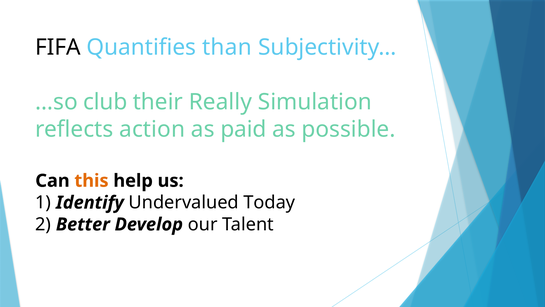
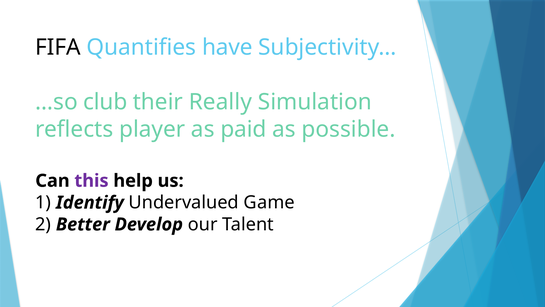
than: than -> have
action: action -> player
this colour: orange -> purple
Today: Today -> Game
